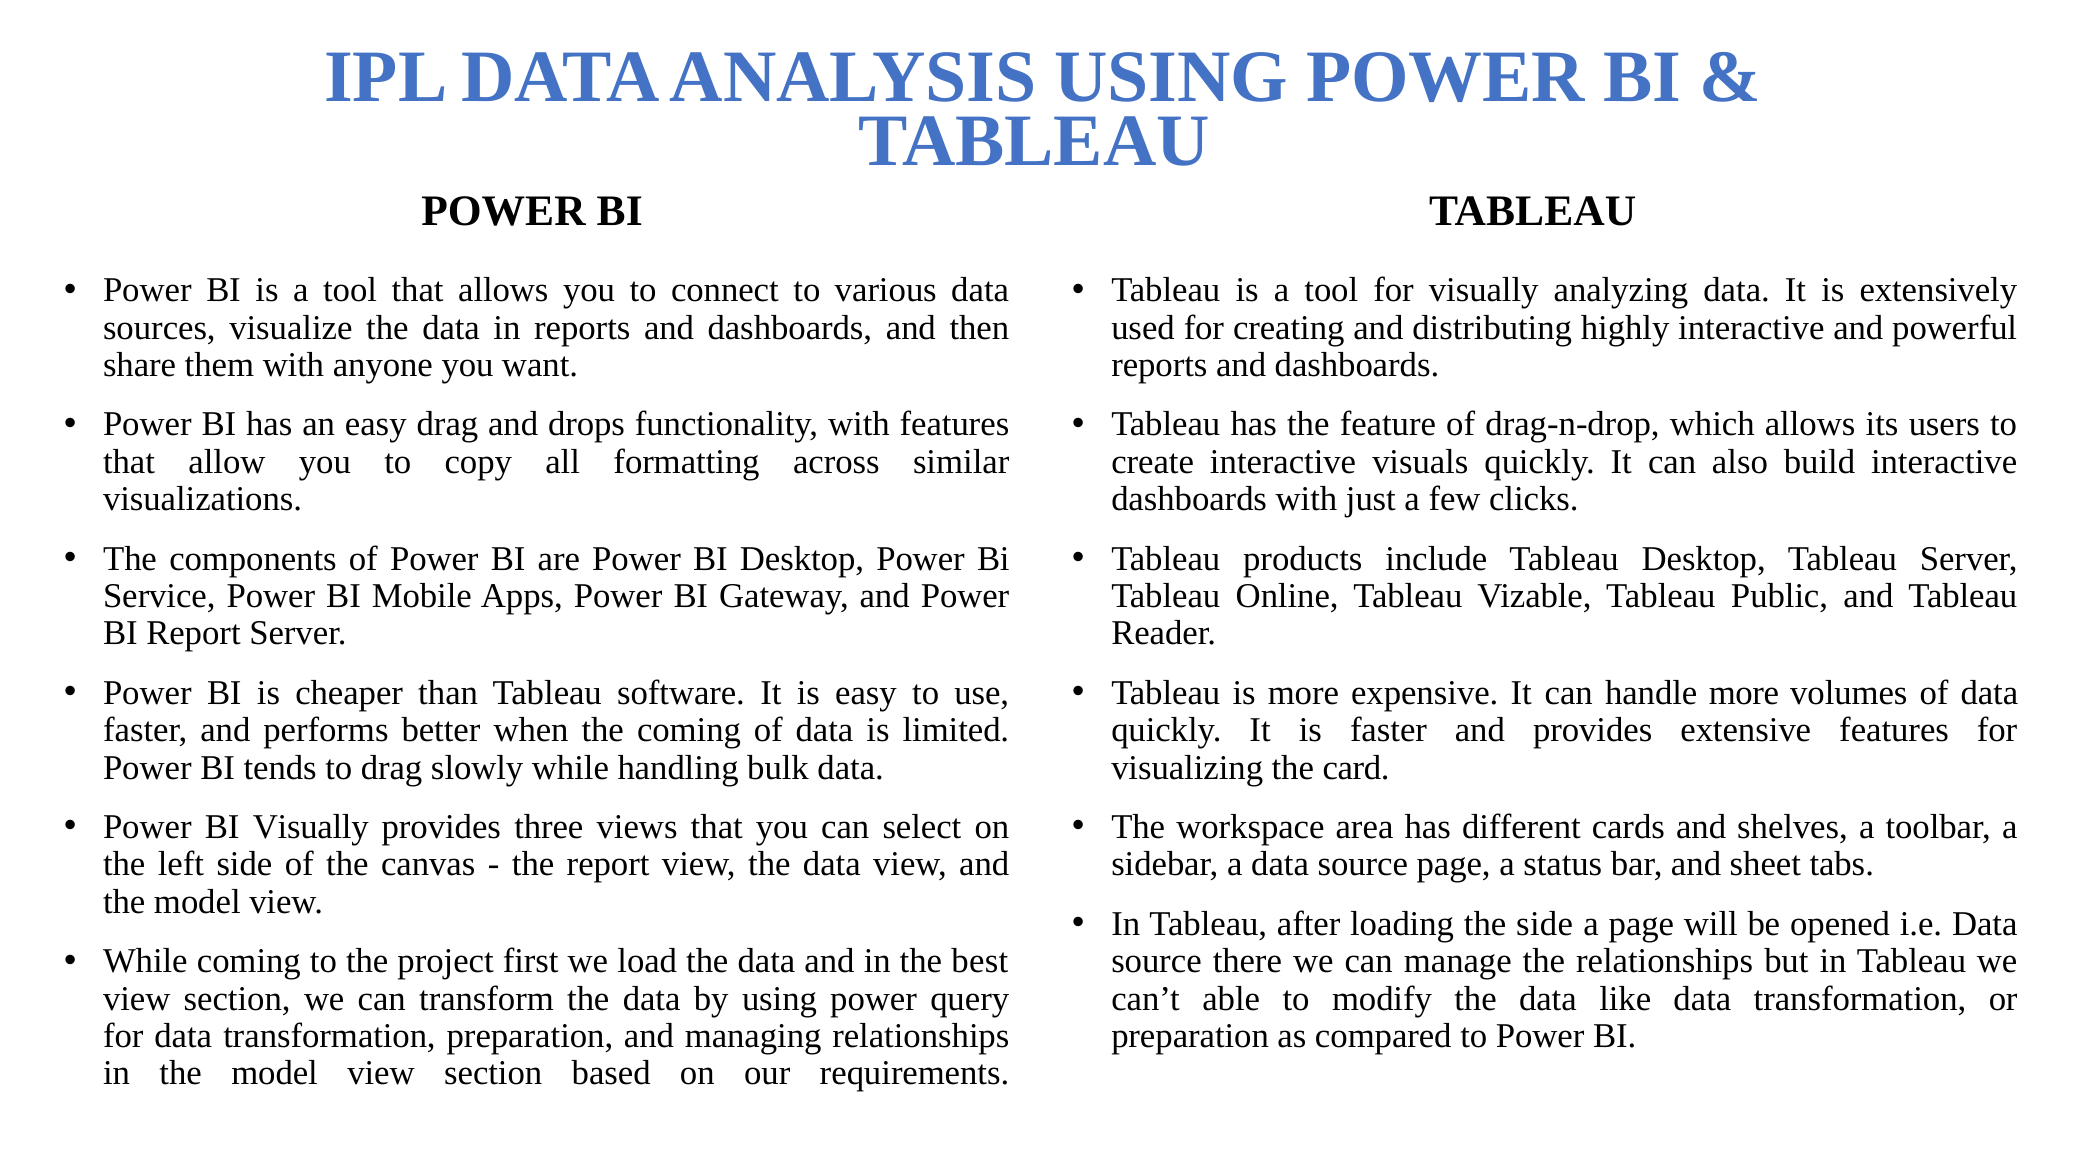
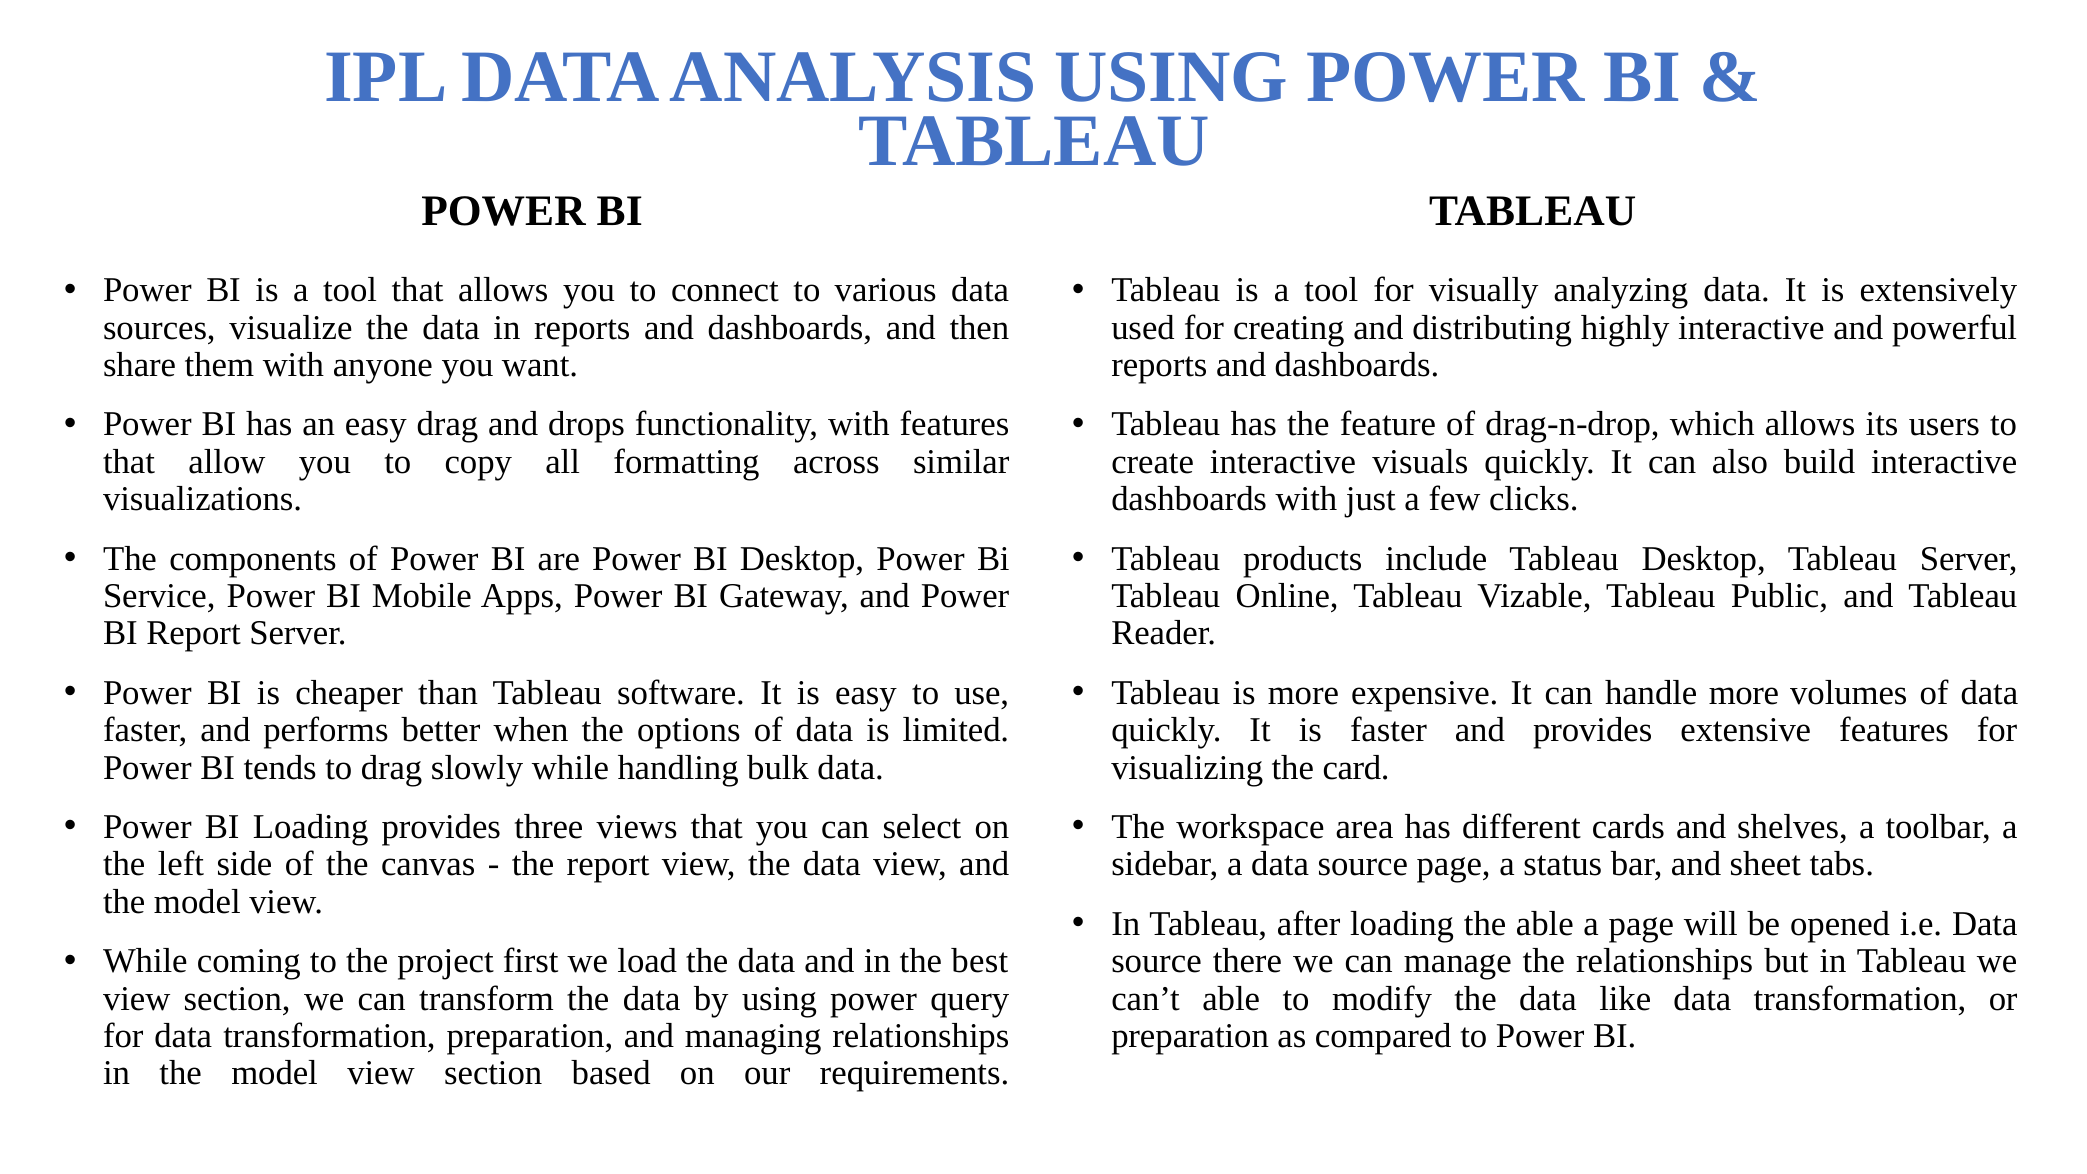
the coming: coming -> options
BI Visually: Visually -> Loading
the side: side -> able
